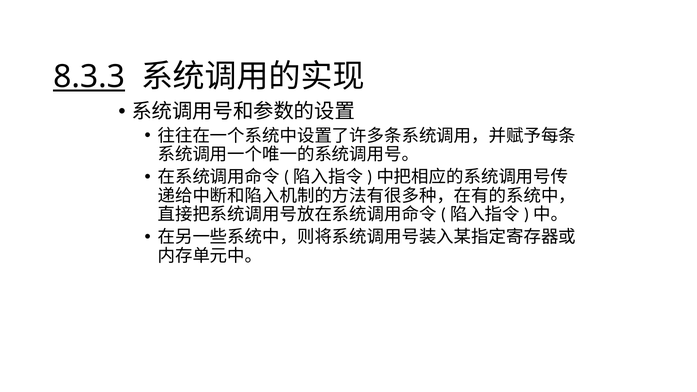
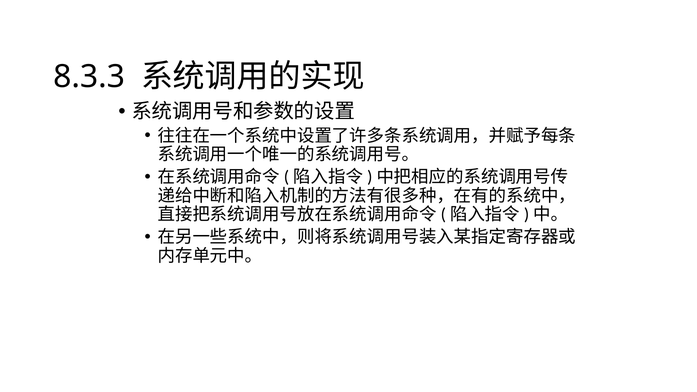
8.3.3 underline: present -> none
